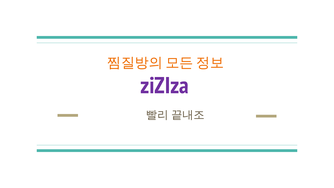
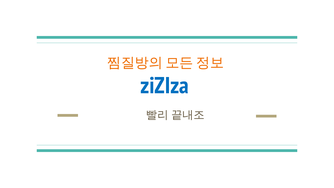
ziZIza colour: purple -> blue
